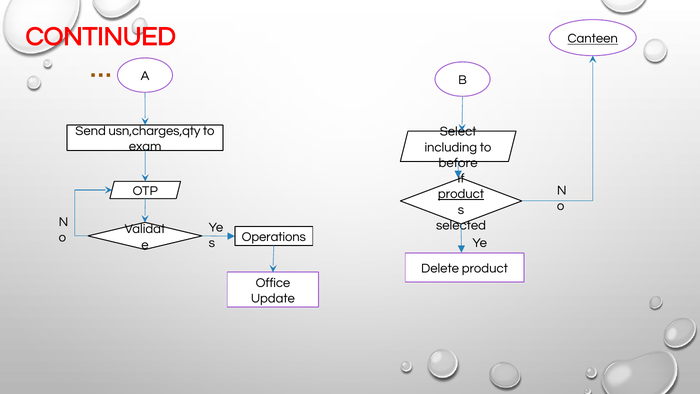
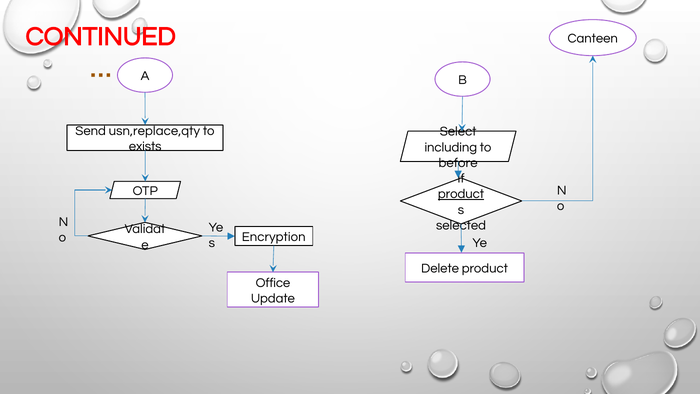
Canteen underline: present -> none
usn,charges,qty: usn,charges,qty -> usn,replace,qty
exam: exam -> exists
Operations: Operations -> Encryption
